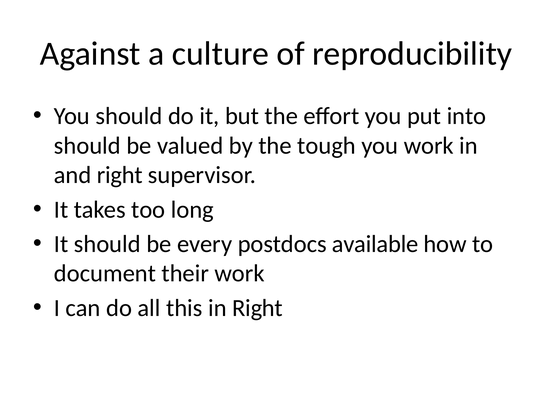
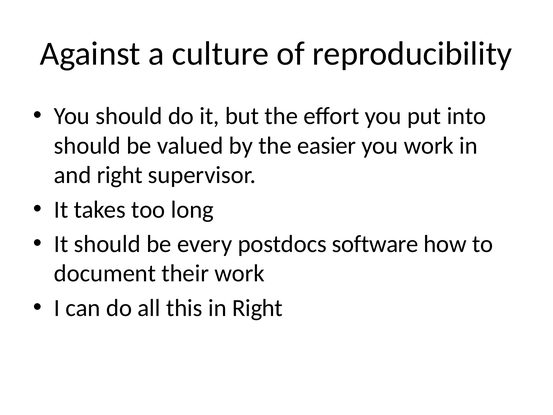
tough: tough -> easier
available: available -> software
